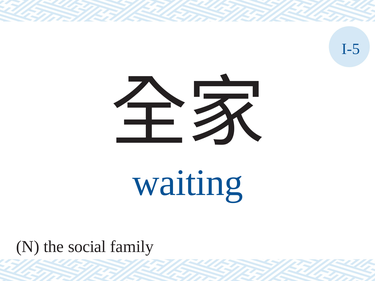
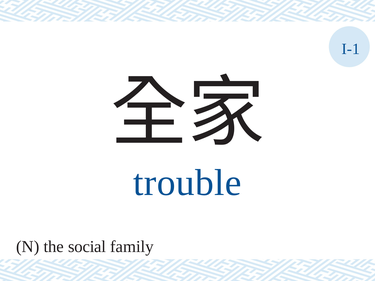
I-5: I-5 -> I-1
waiting: waiting -> trouble
